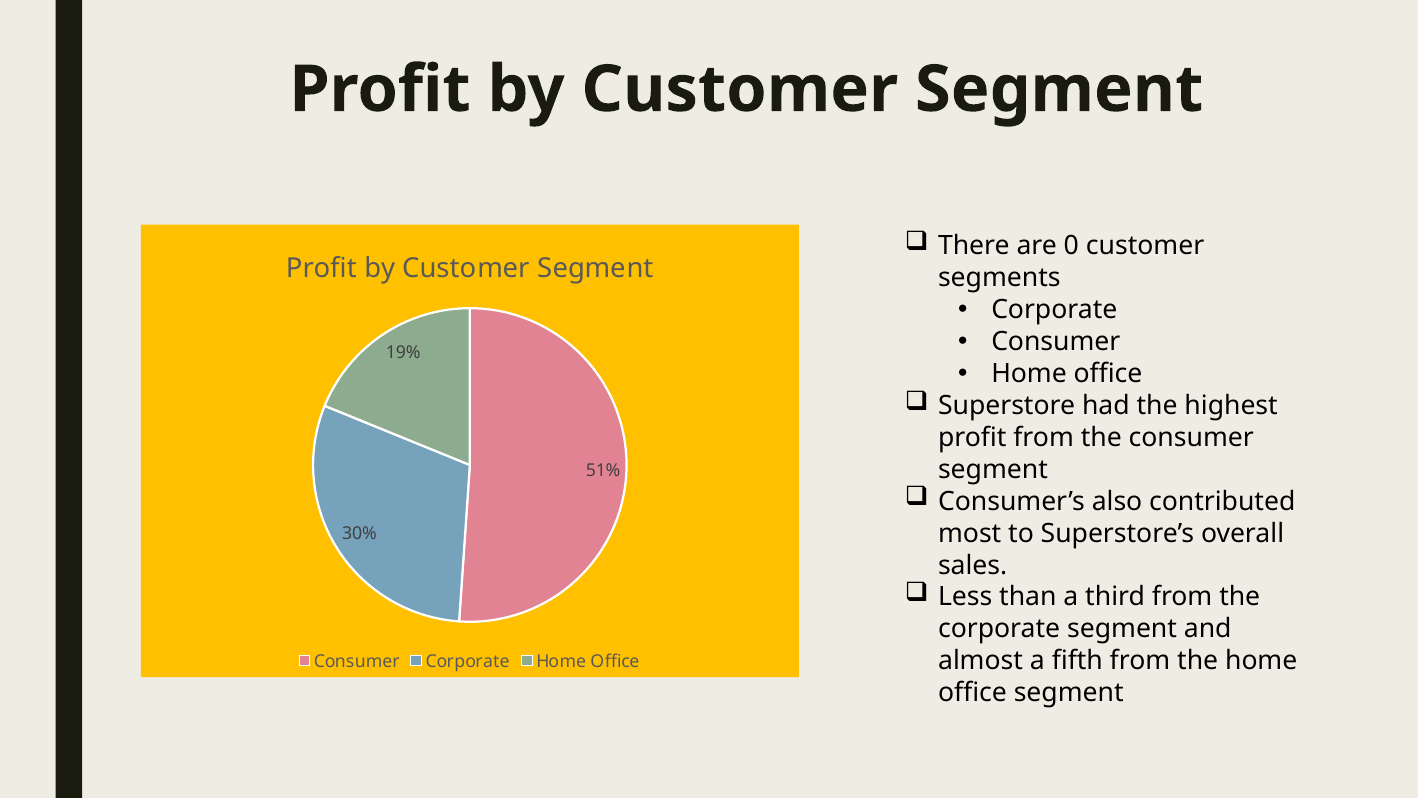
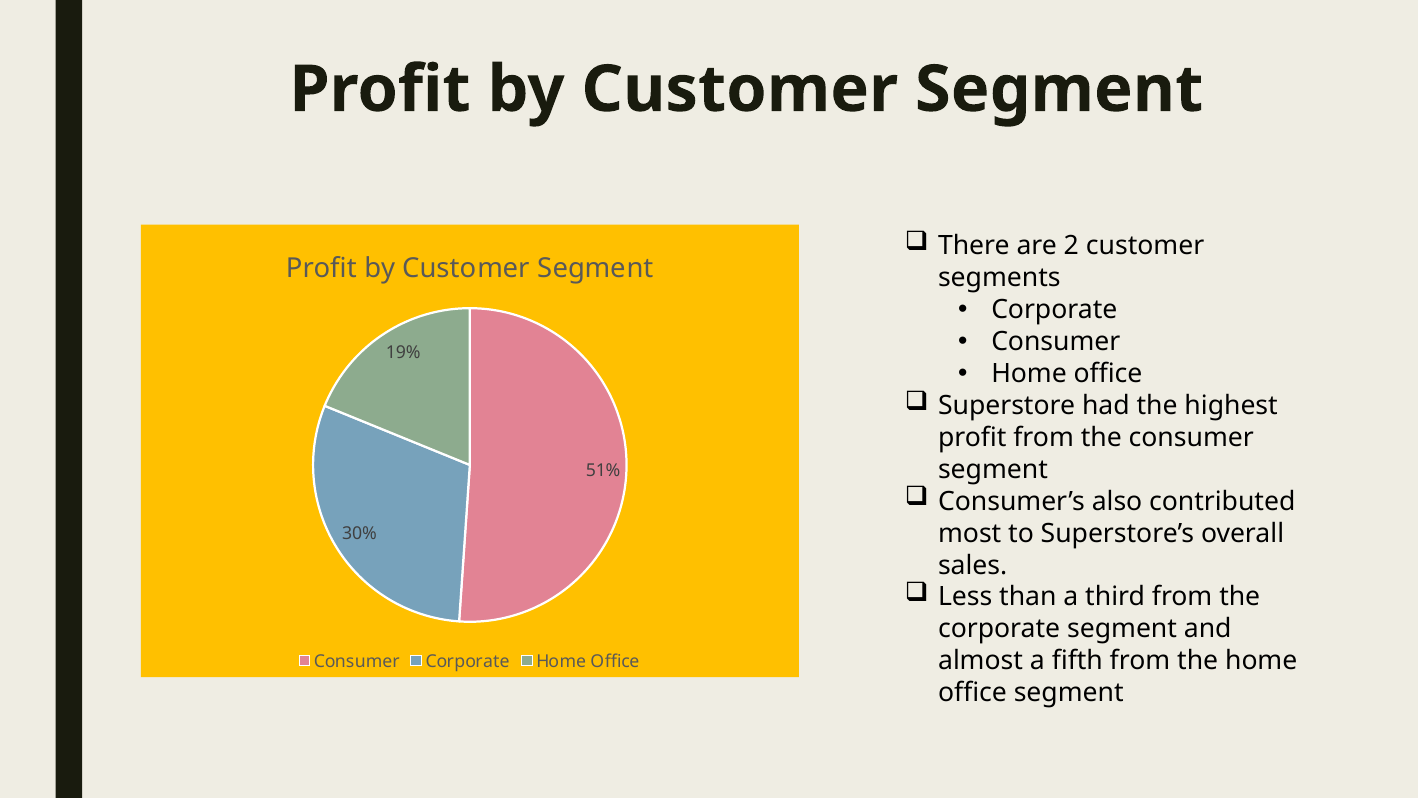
0: 0 -> 2
